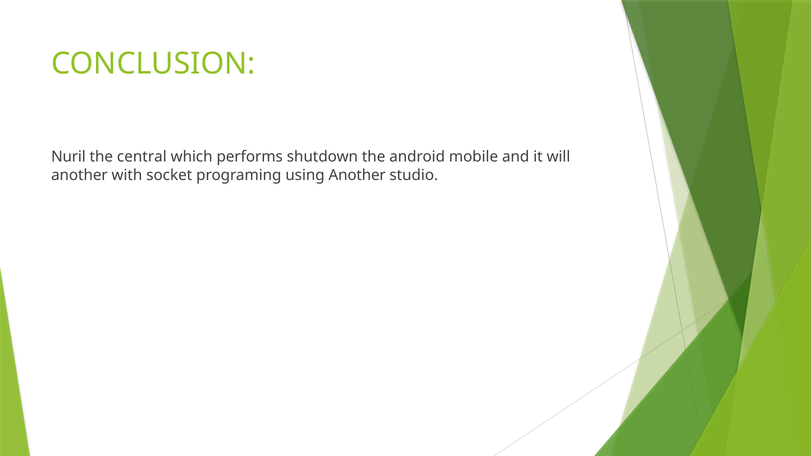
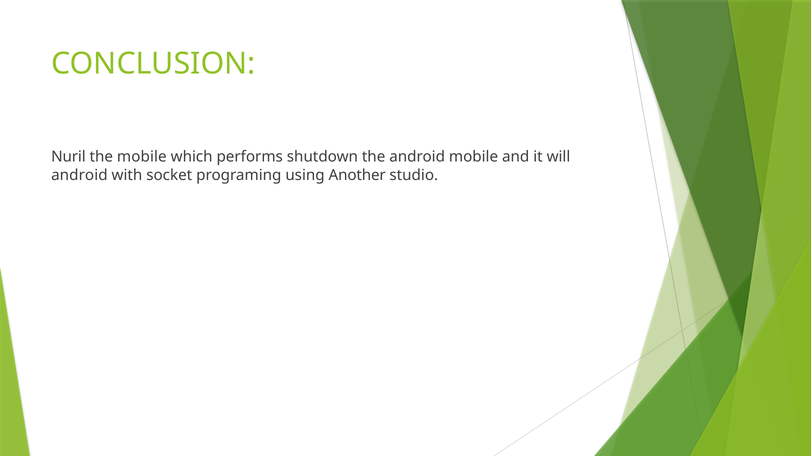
the central: central -> mobile
another at (79, 175): another -> android
